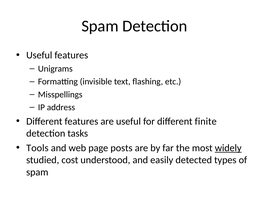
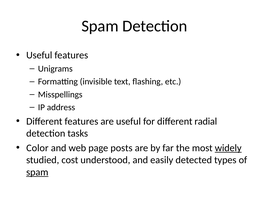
finite: finite -> radial
Tools: Tools -> Color
spam at (37, 172) underline: none -> present
